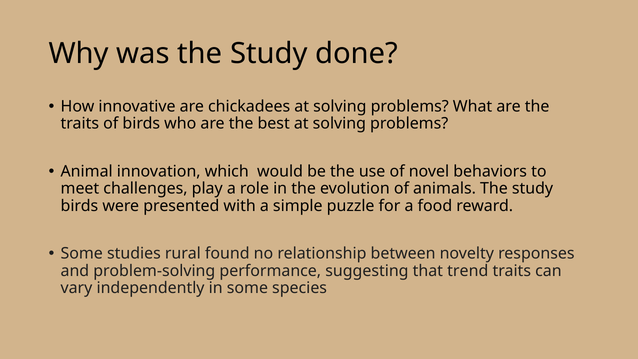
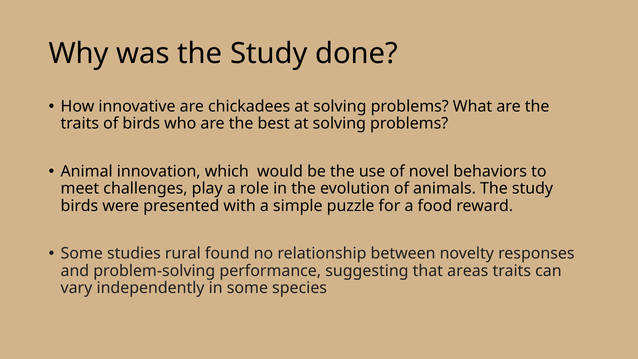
trend: trend -> areas
